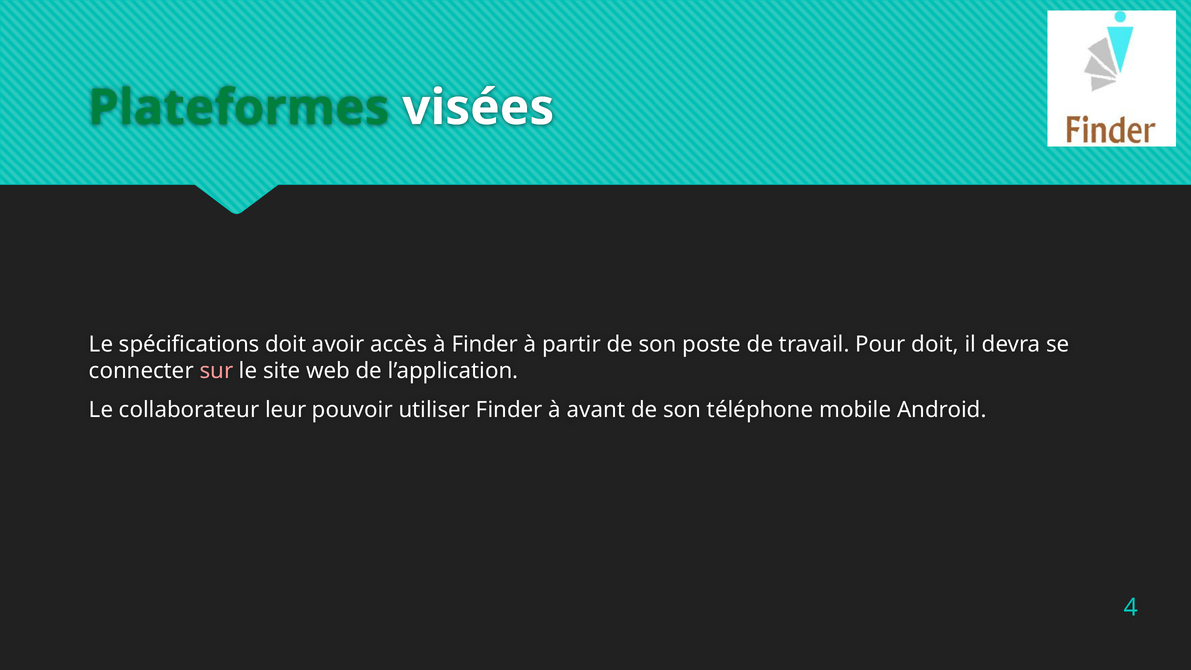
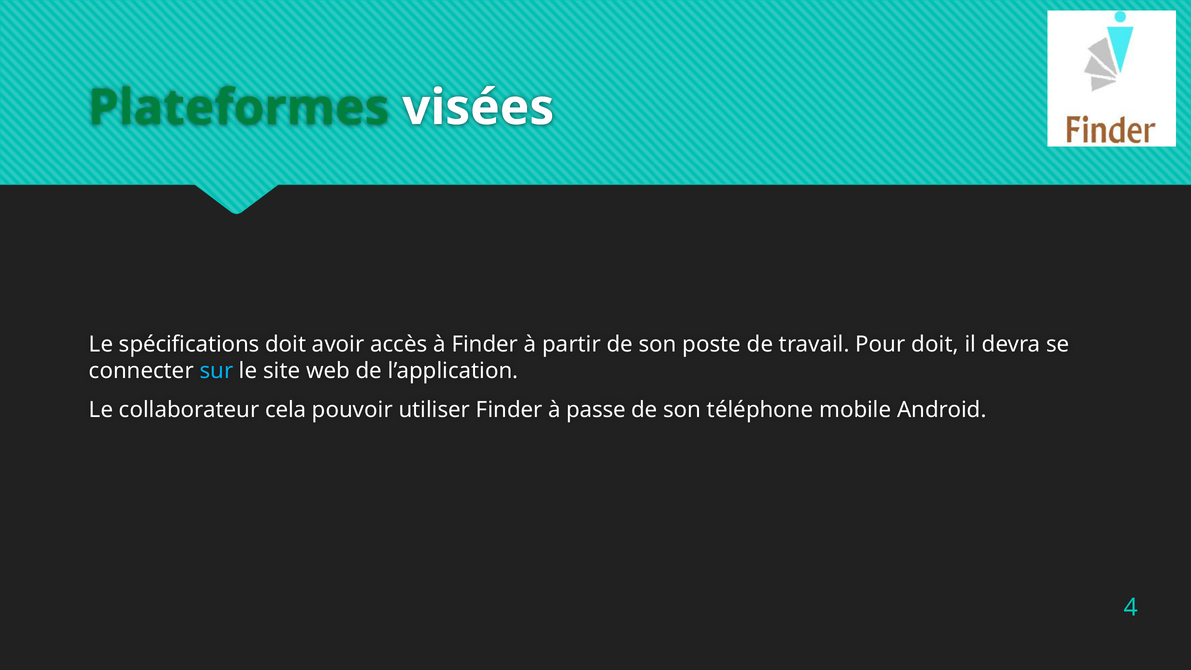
sur colour: pink -> light blue
leur: leur -> cela
avant: avant -> passe
